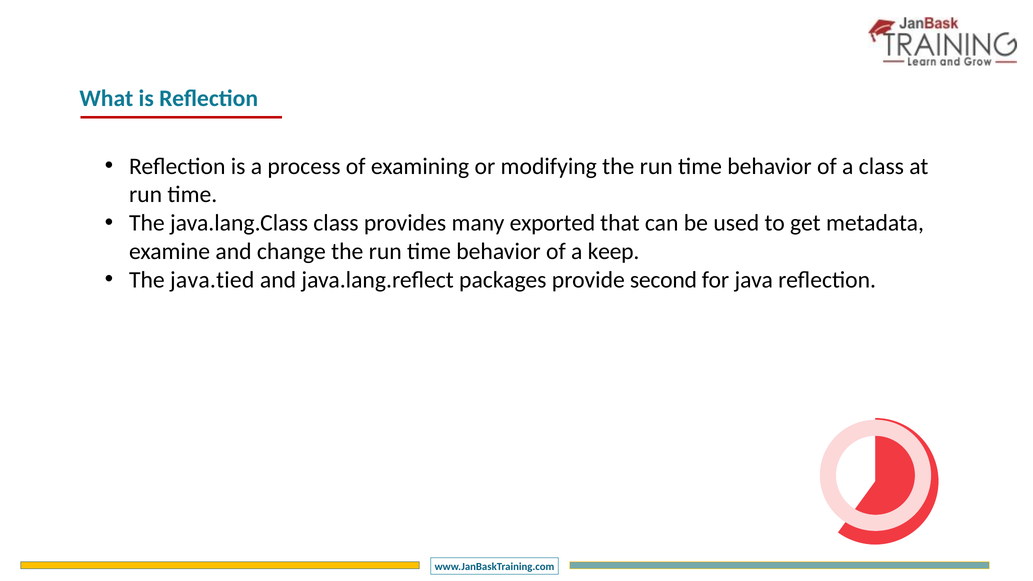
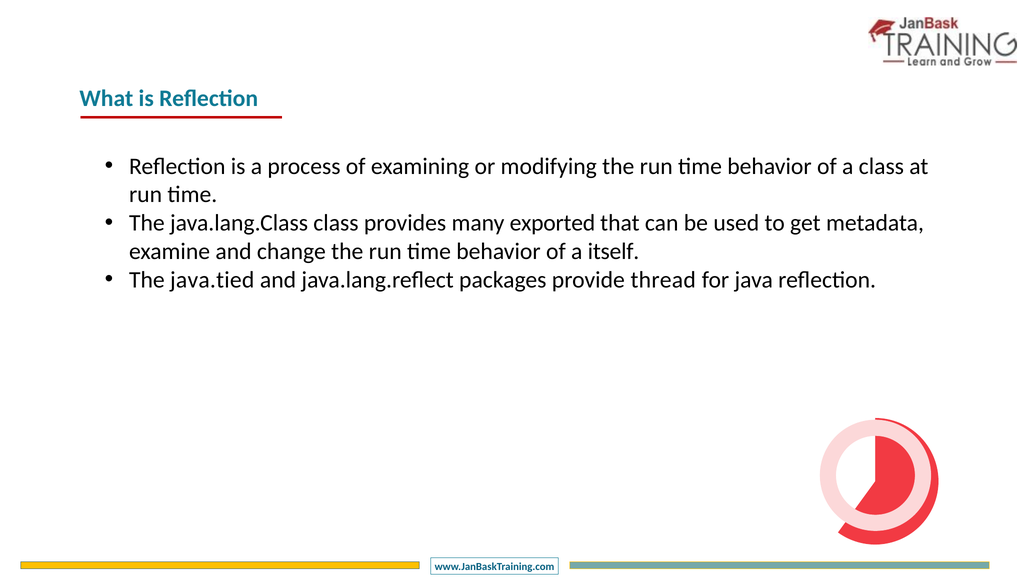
keep: keep -> itself
second: second -> thread
